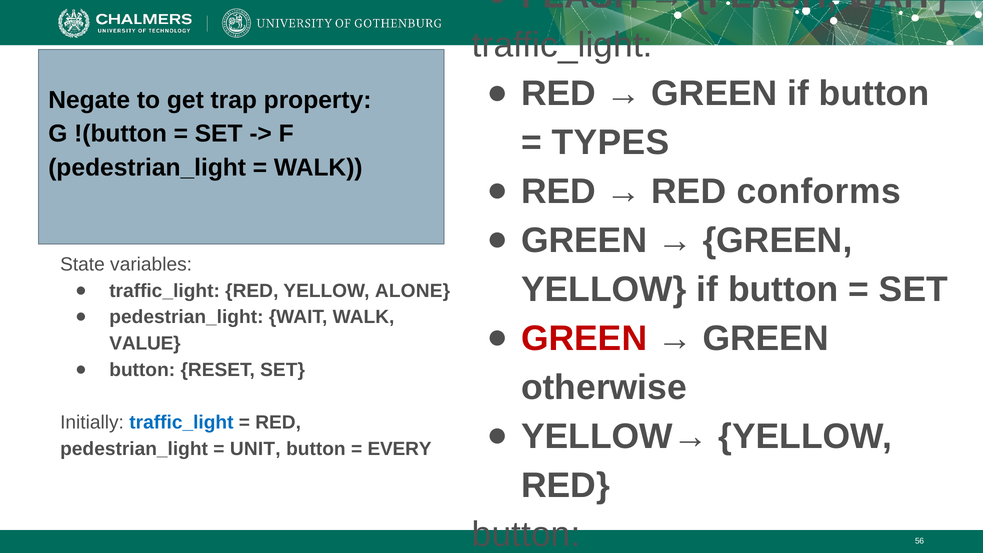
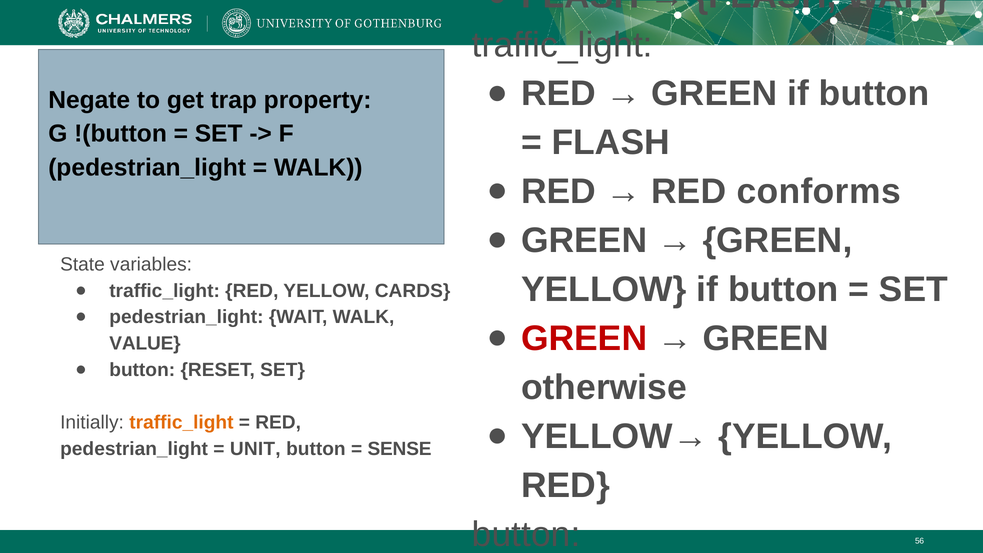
TYPES at (611, 143): TYPES -> FLASH
ALONE: ALONE -> CARDS
traffic_light at (181, 423) colour: blue -> orange
EVERY: EVERY -> SENSE
